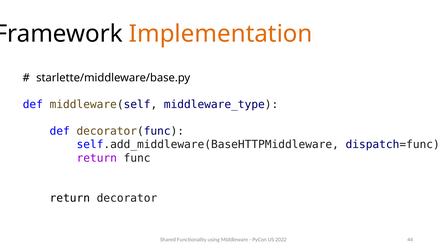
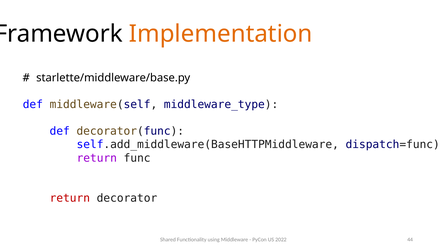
return at (70, 199) colour: black -> red
